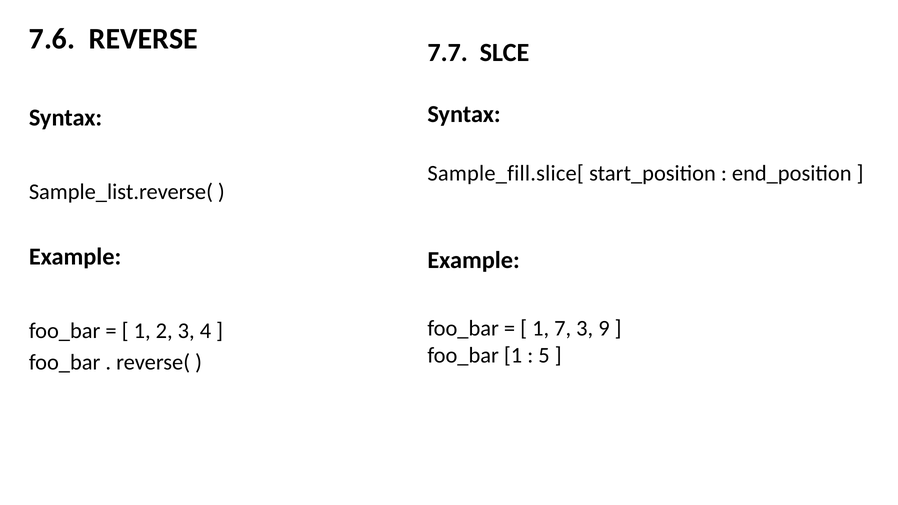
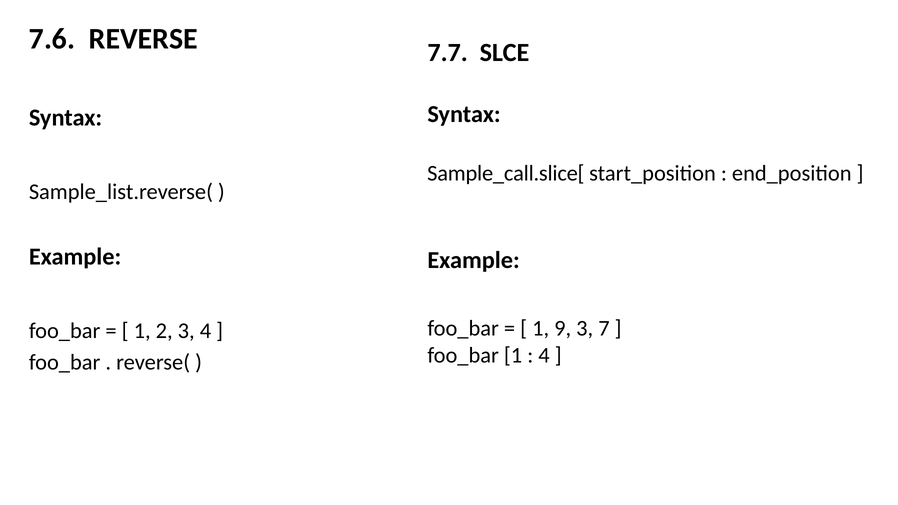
Sample_fill.slice[: Sample_fill.slice[ -> Sample_call.slice[
7: 7 -> 9
9: 9 -> 7
5 at (544, 355): 5 -> 4
